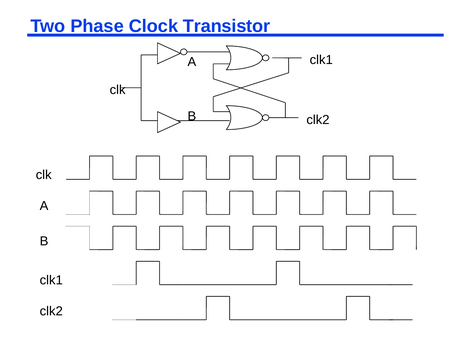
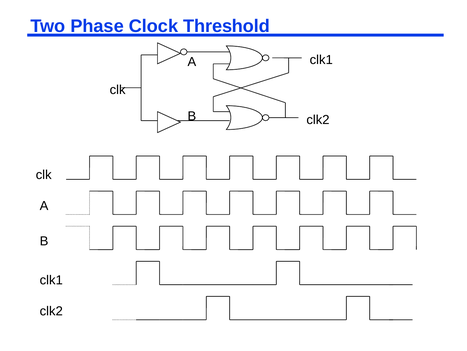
Transistor: Transistor -> Threshold
